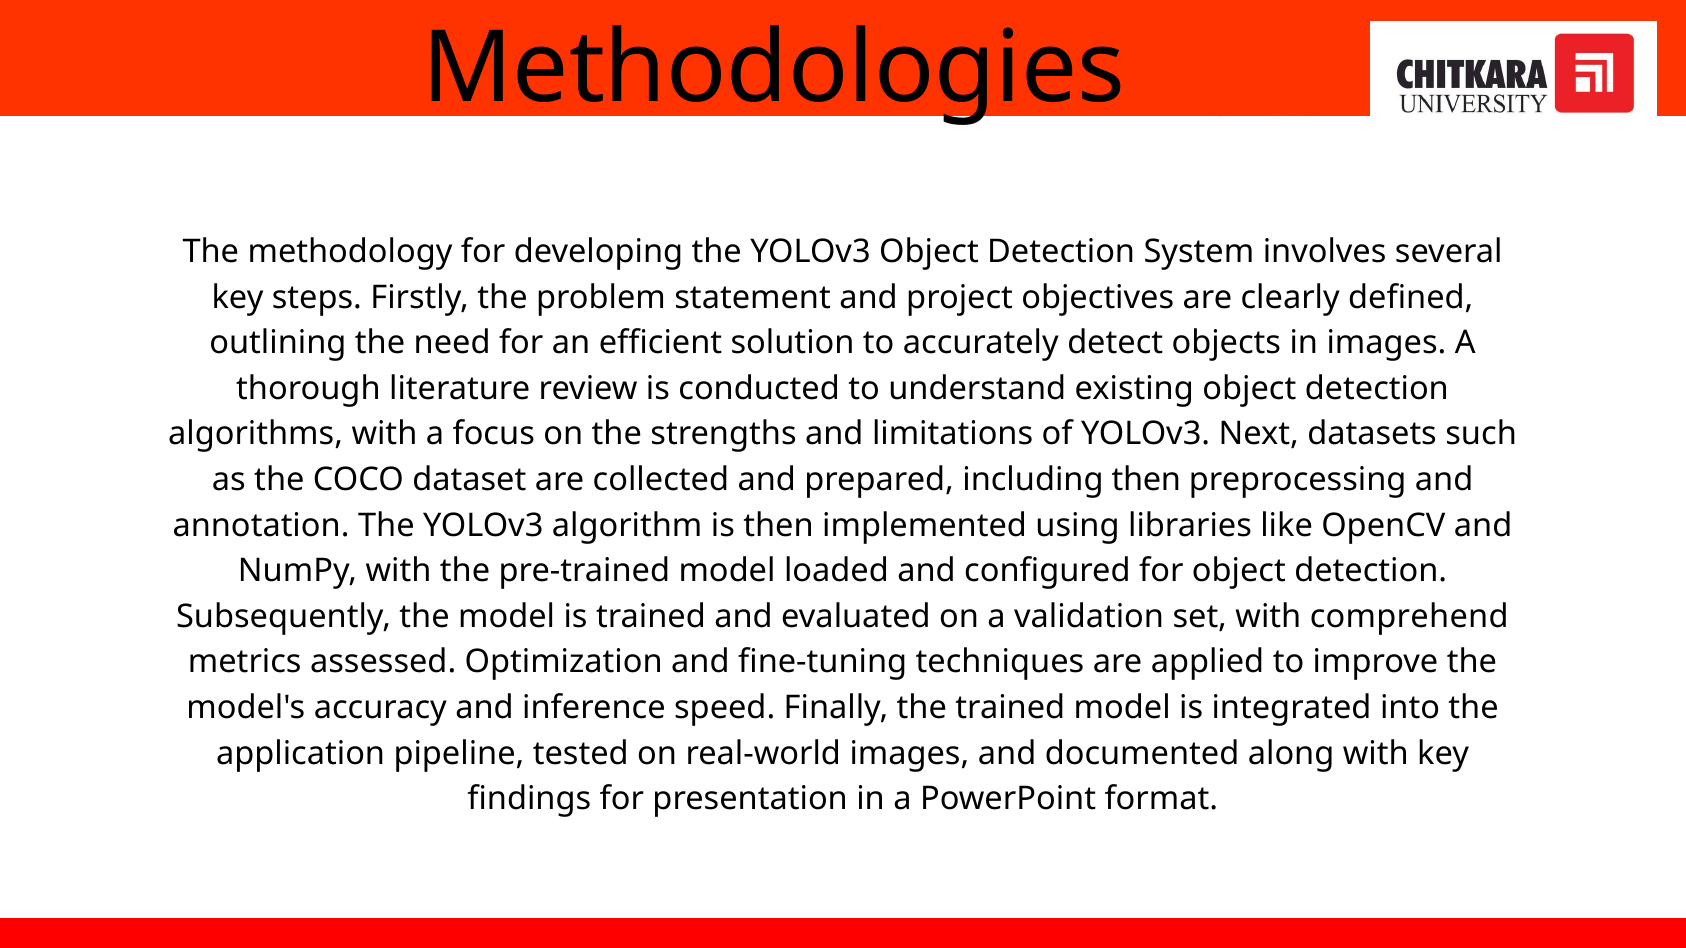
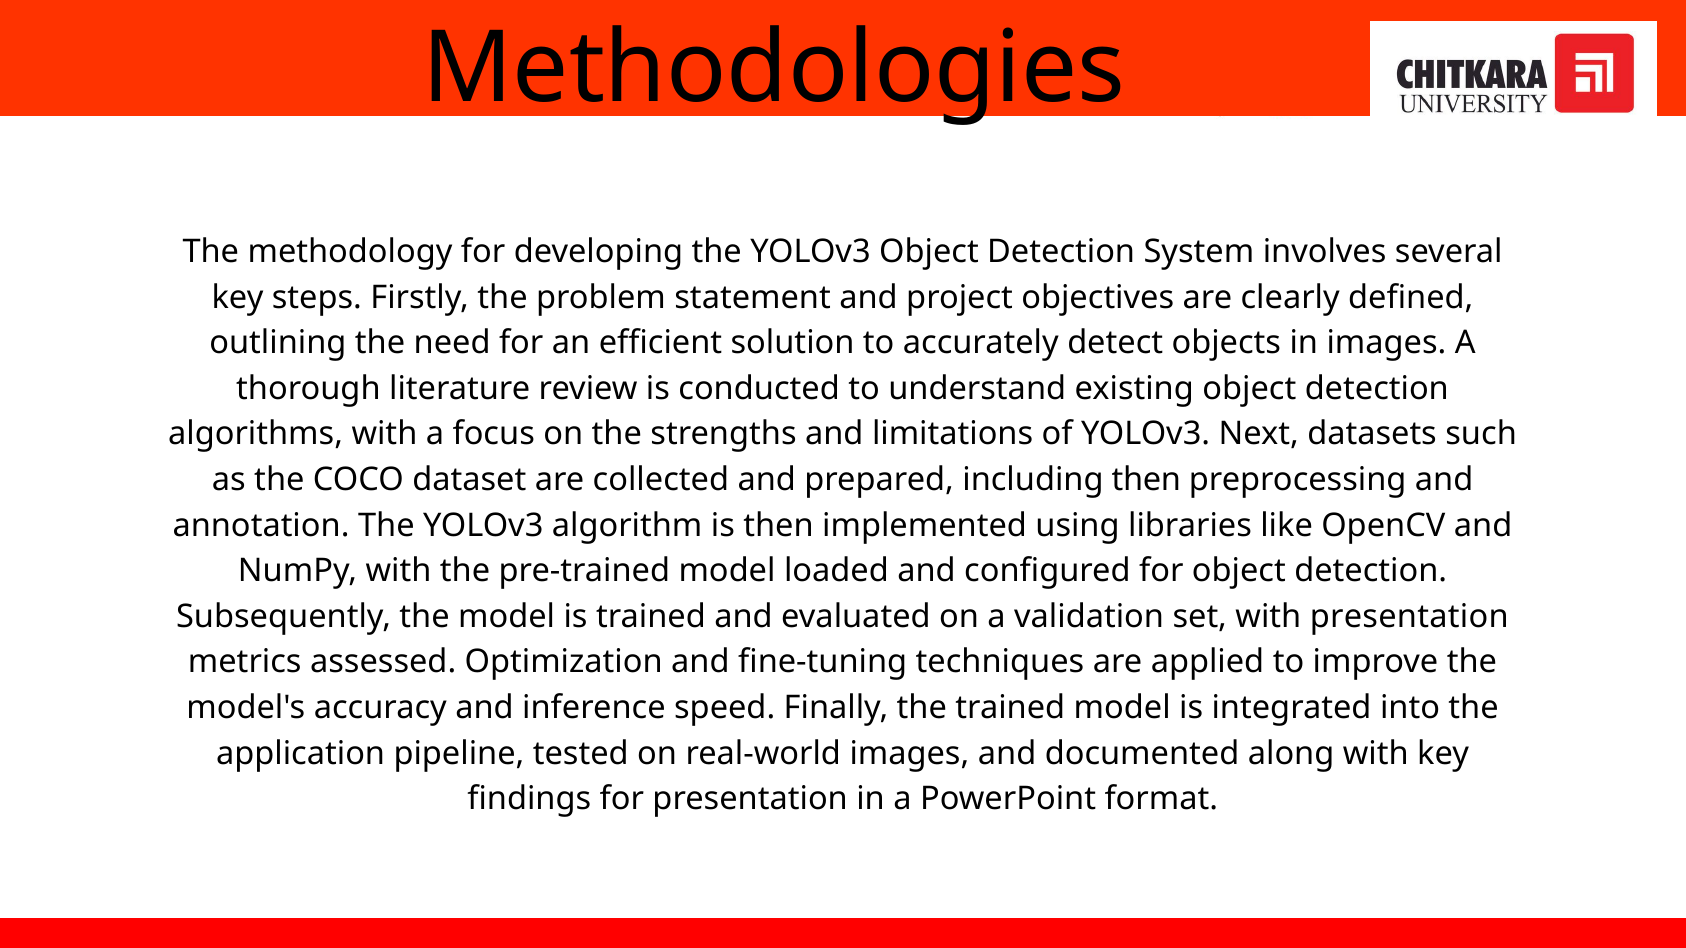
with comprehend: comprehend -> presentation
